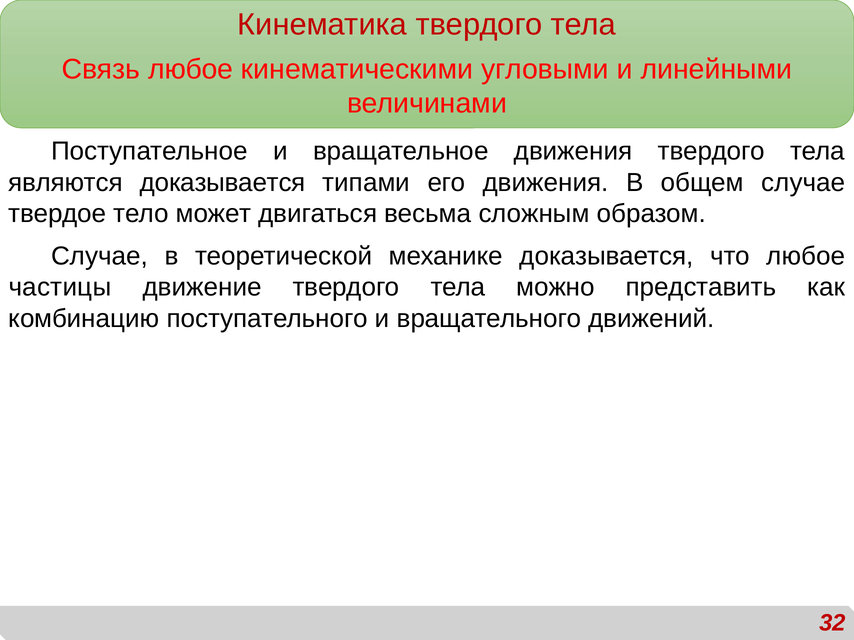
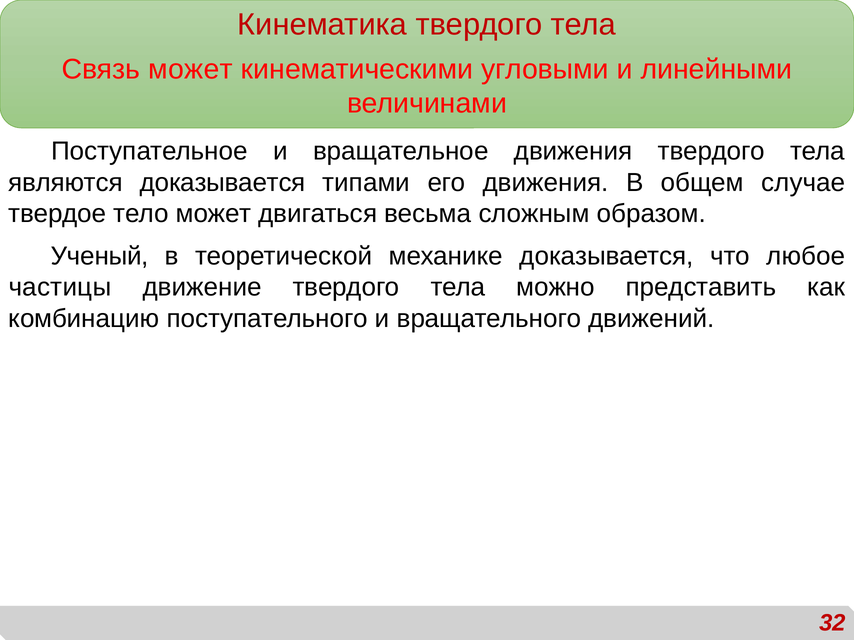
Связь любое: любое -> может
Случае at (100, 256): Случае -> Ученый
